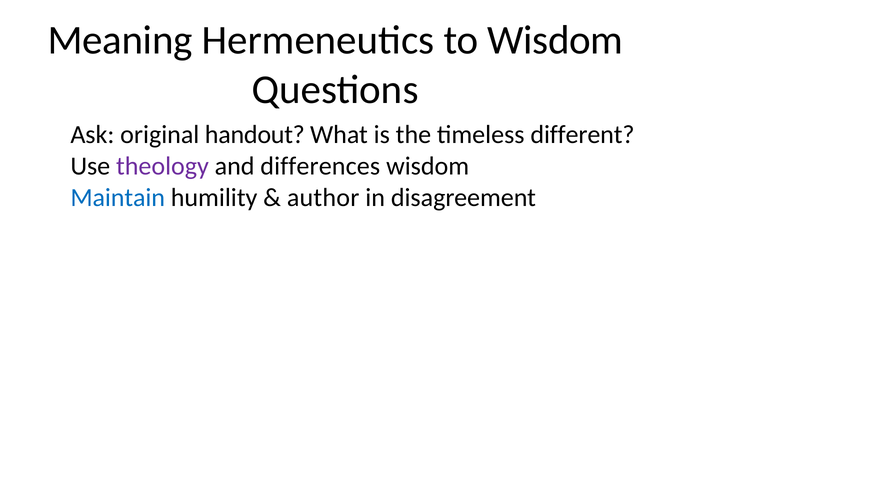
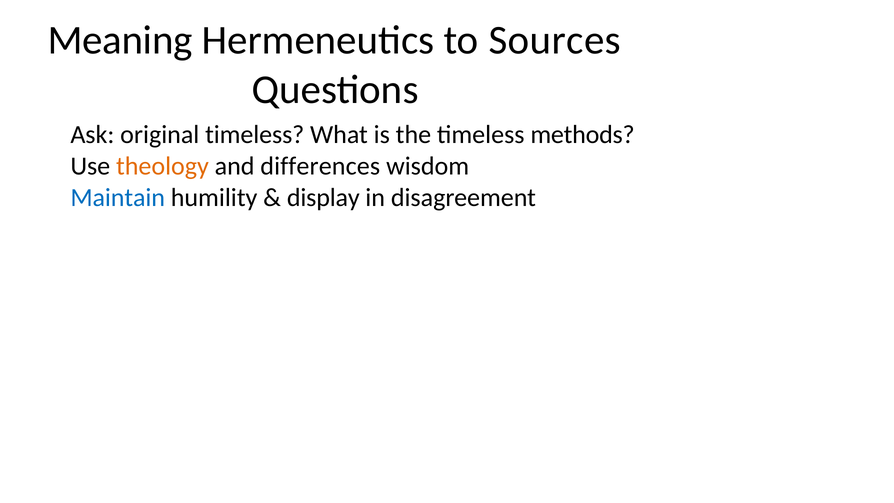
to Wisdom: Wisdom -> Sources
original handout: handout -> timeless
different: different -> methods
theology colour: purple -> orange
author: author -> display
